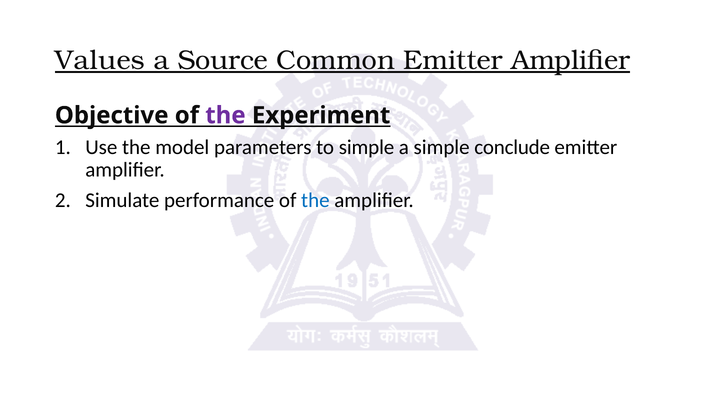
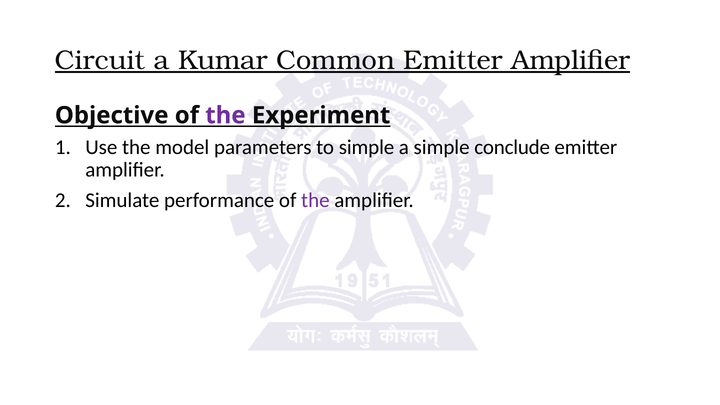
Values: Values -> Circuit
Source: Source -> Kumar
the at (315, 200) colour: blue -> purple
